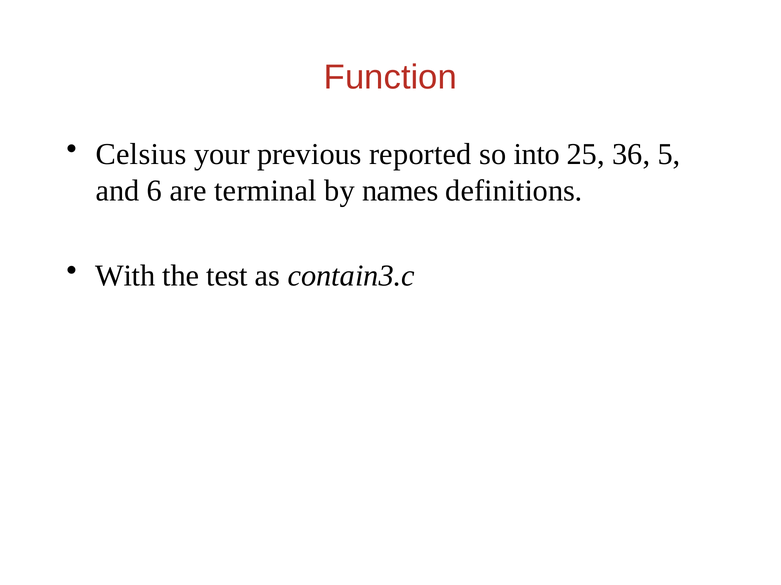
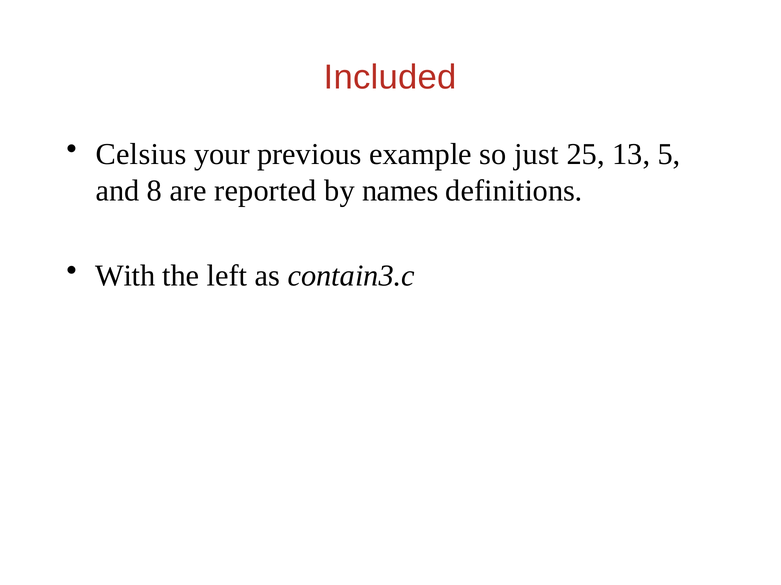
Function: Function -> Included
reported: reported -> example
into: into -> just
36: 36 -> 13
6: 6 -> 8
terminal: terminal -> reported
test: test -> left
